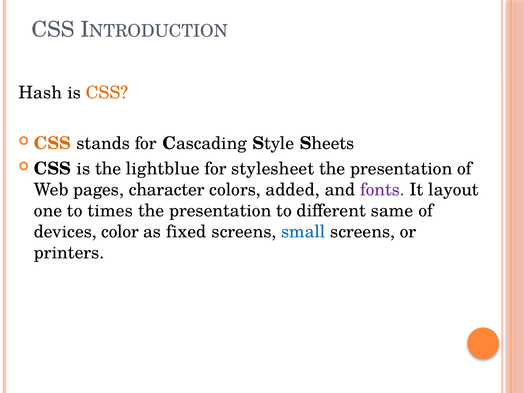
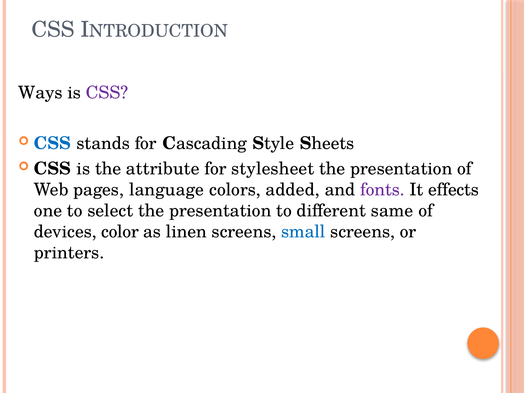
Hash: Hash -> Ways
CSS at (107, 93) colour: orange -> purple
CSS at (52, 144) colour: orange -> blue
lightblue: lightblue -> attribute
character: character -> language
layout: layout -> effects
times: times -> select
fixed: fixed -> linen
